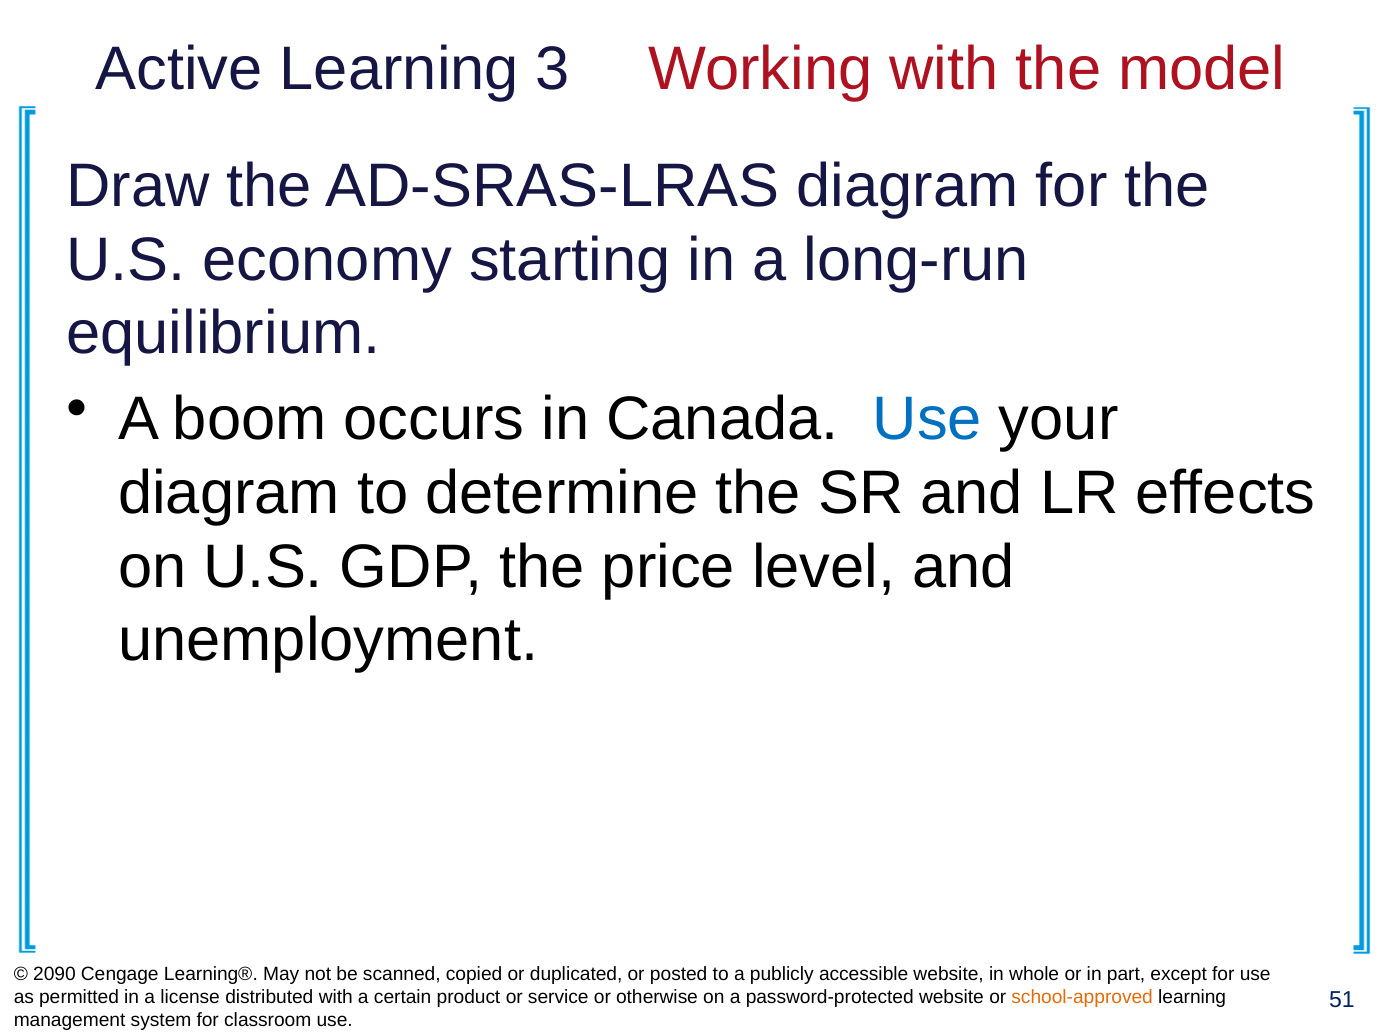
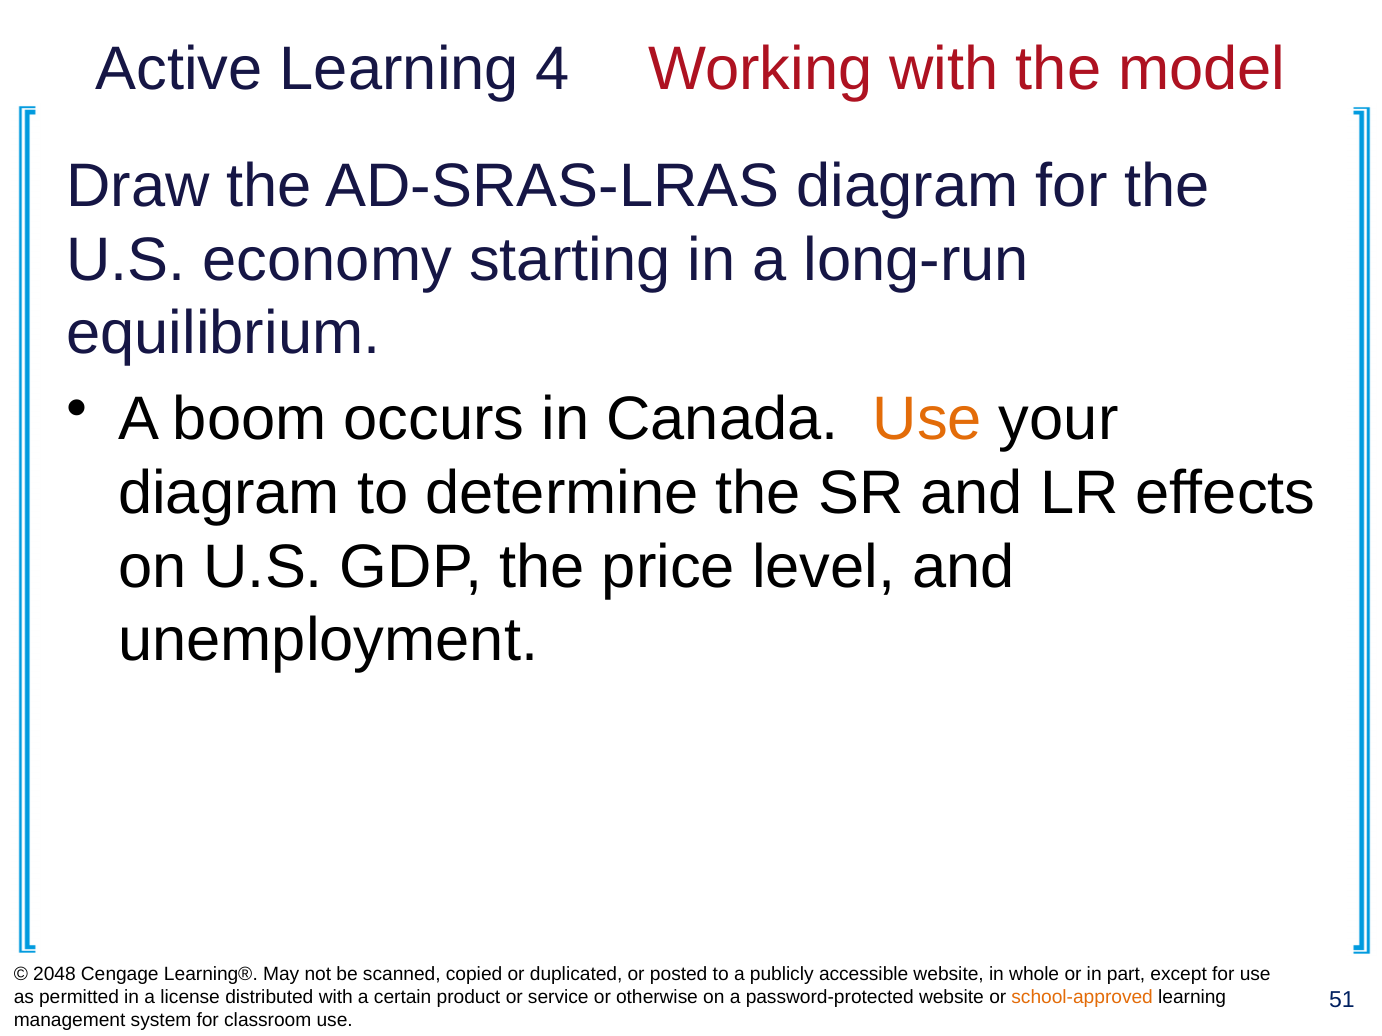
3: 3 -> 4
Use at (927, 420) colour: blue -> orange
2090: 2090 -> 2048
